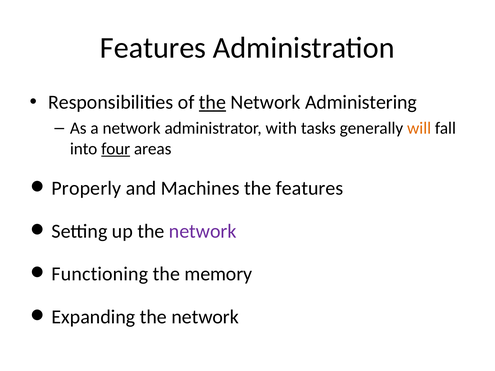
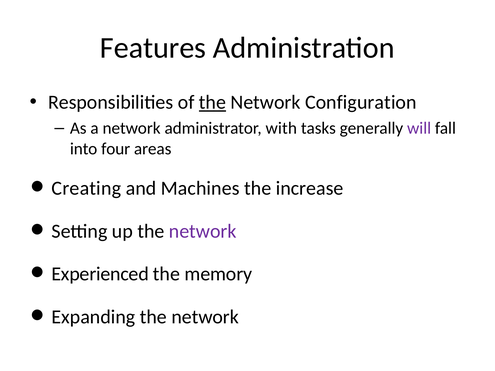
Administering: Administering -> Configuration
will colour: orange -> purple
four underline: present -> none
Properly: Properly -> Creating
the features: features -> increase
Functioning: Functioning -> Experienced
